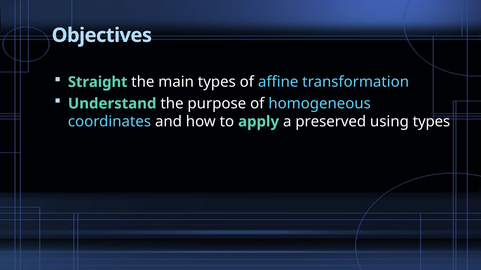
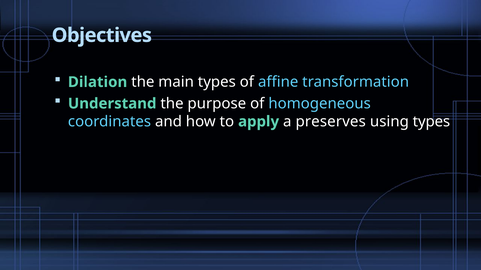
Straight: Straight -> Dilation
preserved: preserved -> preserves
